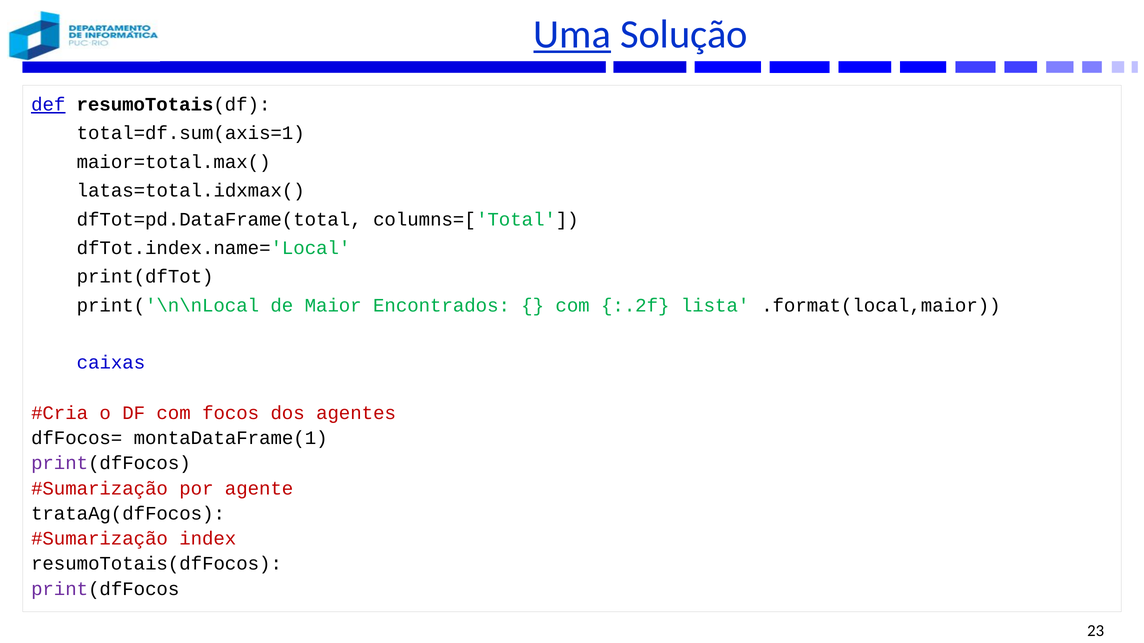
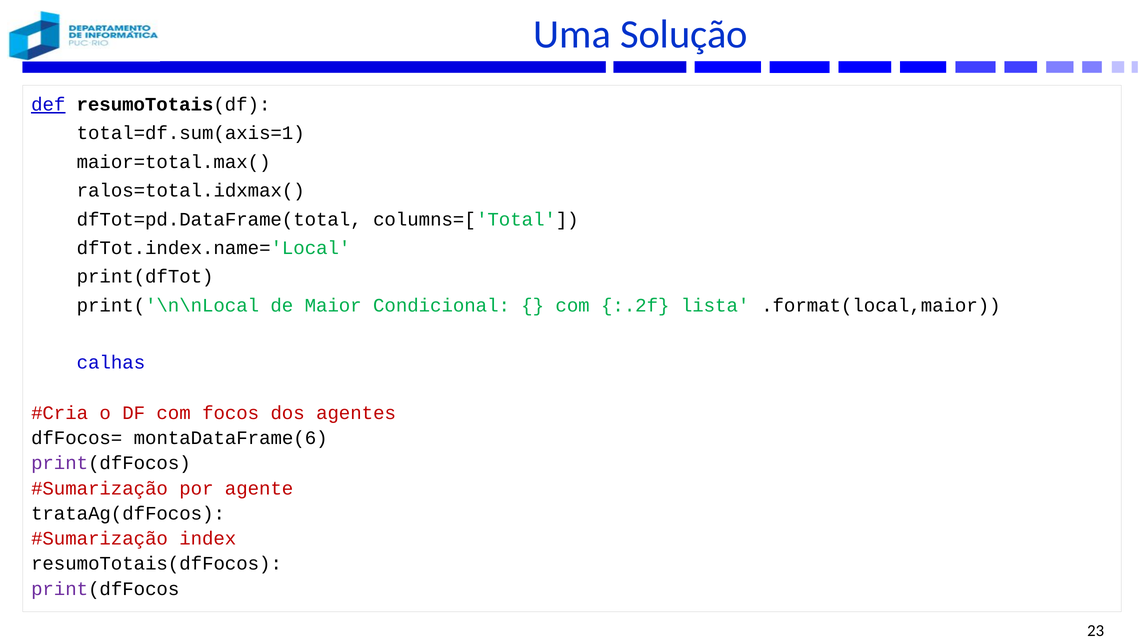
Uma underline: present -> none
latas=total.idxmax(: latas=total.idxmax( -> ralos=total.idxmax(
Encontrados: Encontrados -> Condicional
caixas: caixas -> calhas
montaDataFrame(1: montaDataFrame(1 -> montaDataFrame(6
